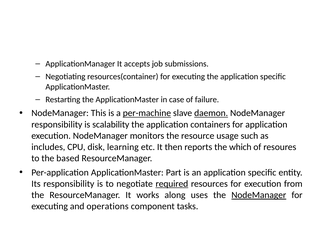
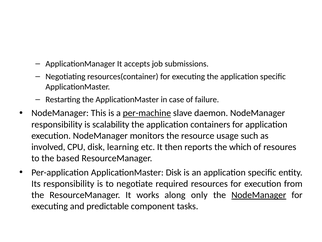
daemon underline: present -> none
includes: includes -> involved
ApplicationMaster Part: Part -> Disk
required underline: present -> none
uses: uses -> only
operations: operations -> predictable
